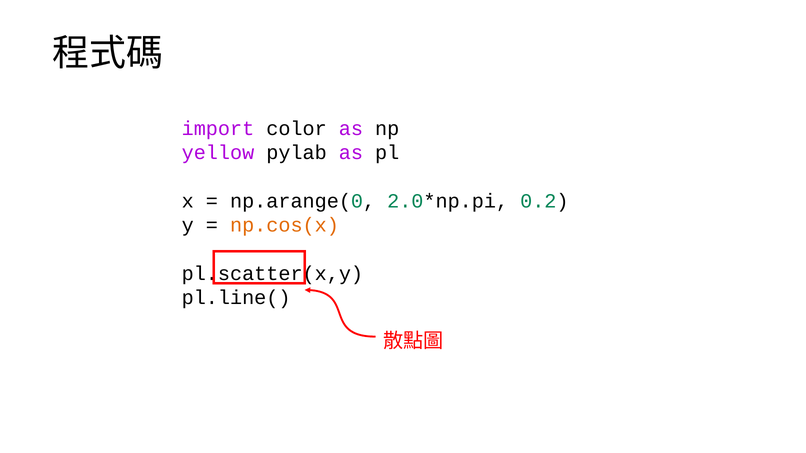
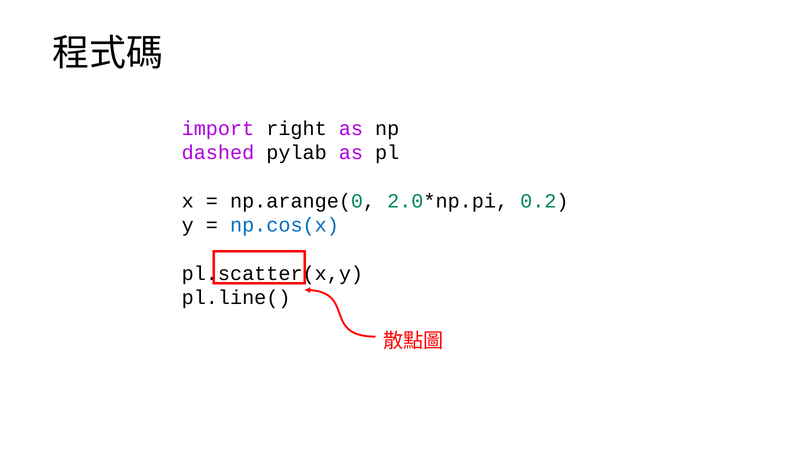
color: color -> right
yellow: yellow -> dashed
np.cos(x colour: orange -> blue
